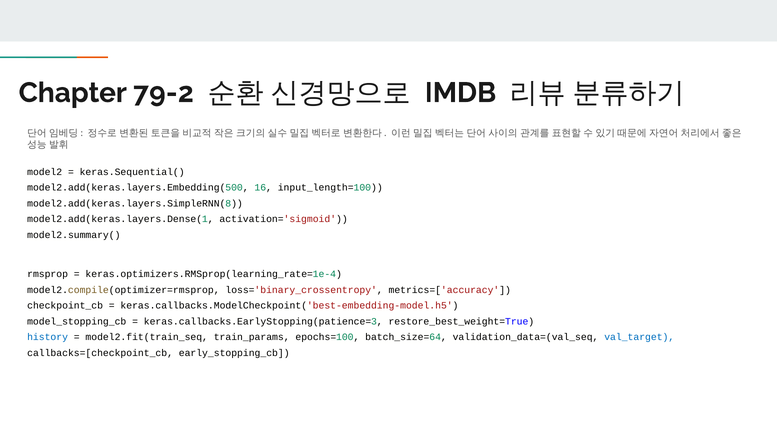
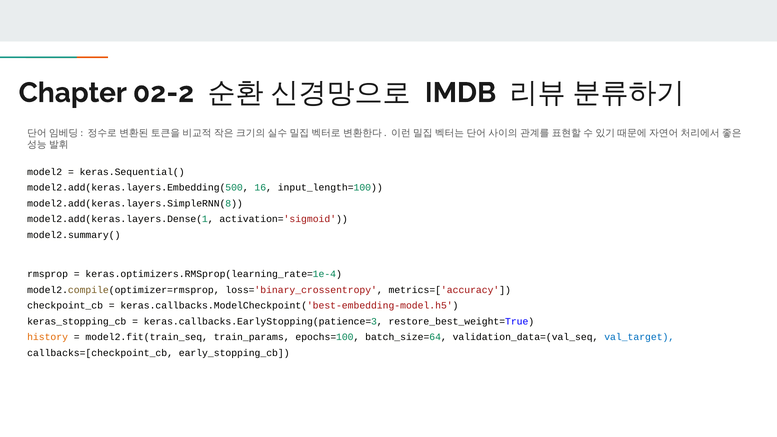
79-2: 79-2 -> 02-2
model_stopping_cb: model_stopping_cb -> keras_stopping_cb
history colour: blue -> orange
